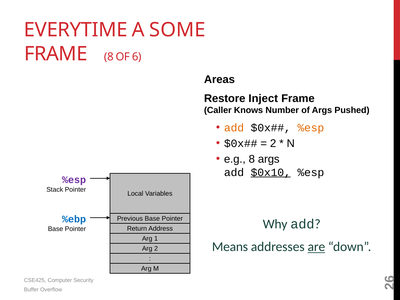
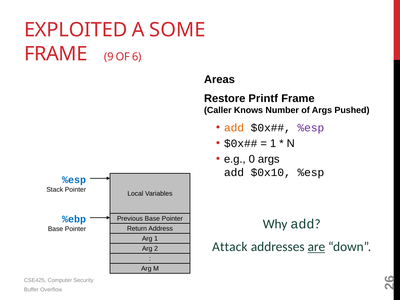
EVERYTIME: EVERYTIME -> EXPLOITED
FRAME 8: 8 -> 9
Inject: Inject -> Printf
%esp at (311, 128) colour: orange -> purple
2 at (273, 143): 2 -> 1
e.g 8: 8 -> 0
$0x10 underline: present -> none
%esp at (74, 180) colour: purple -> blue
Means: Means -> Attack
